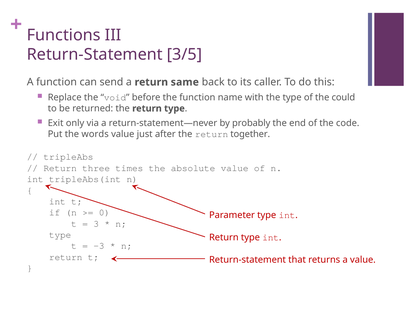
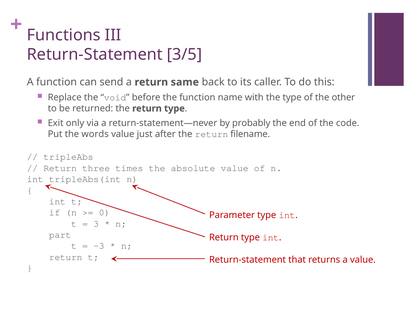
could: could -> other
together: together -> filename
type at (60, 235): type -> part
